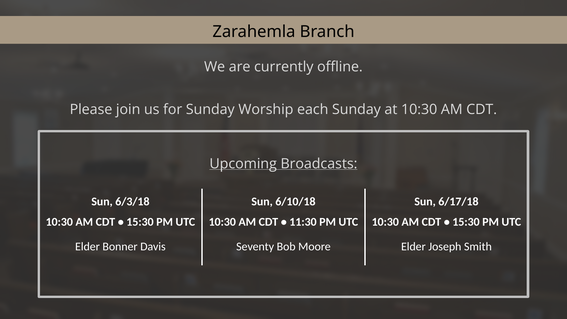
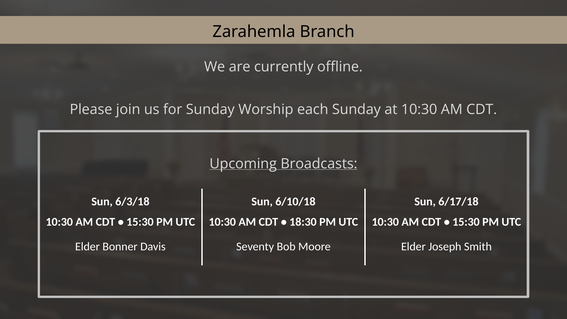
11:30: 11:30 -> 18:30
